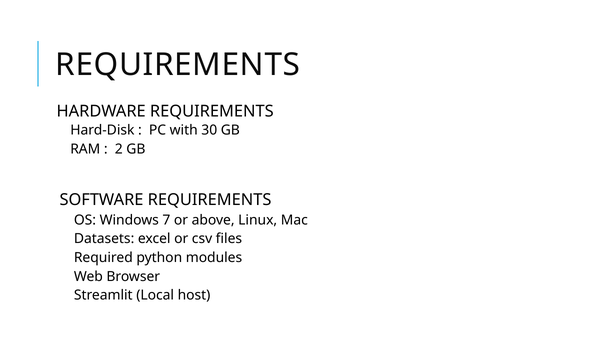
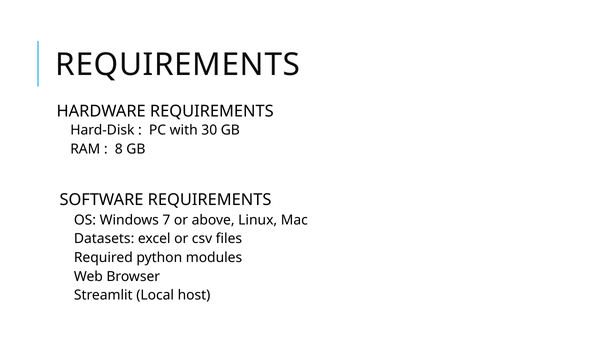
2: 2 -> 8
